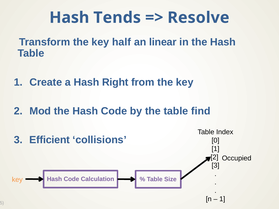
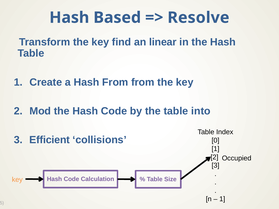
Tends: Tends -> Based
half: half -> find
Hash Right: Right -> From
find: find -> into
